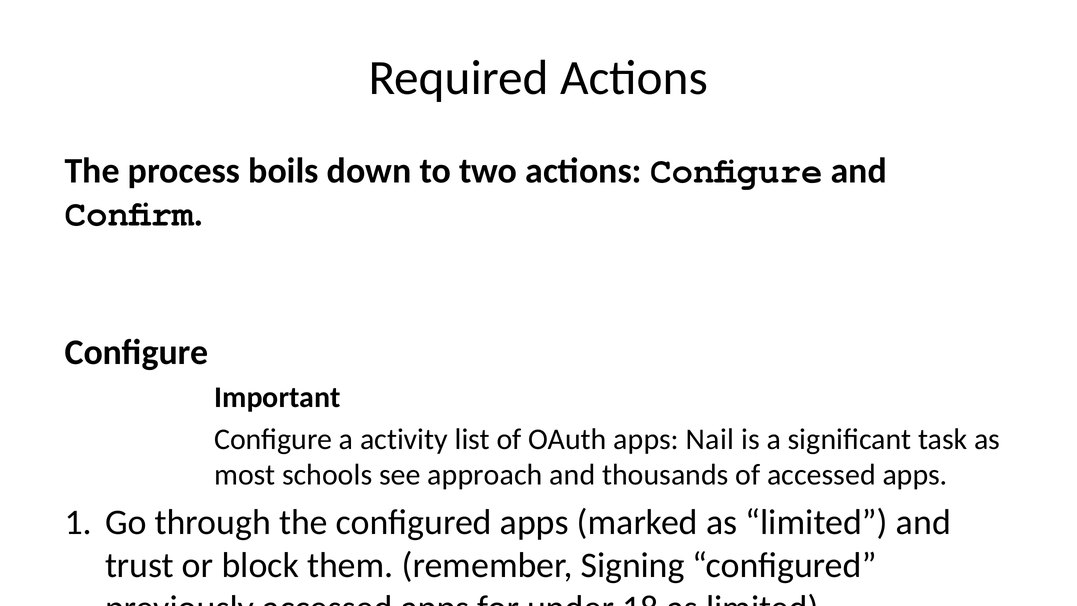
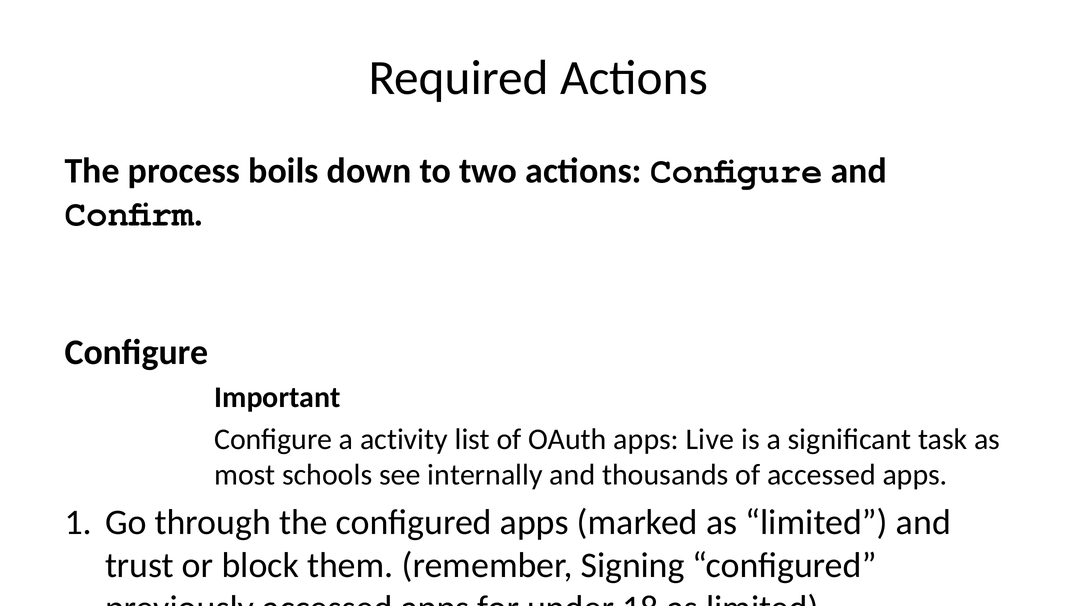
Nail: Nail -> Live
approach: approach -> internally
